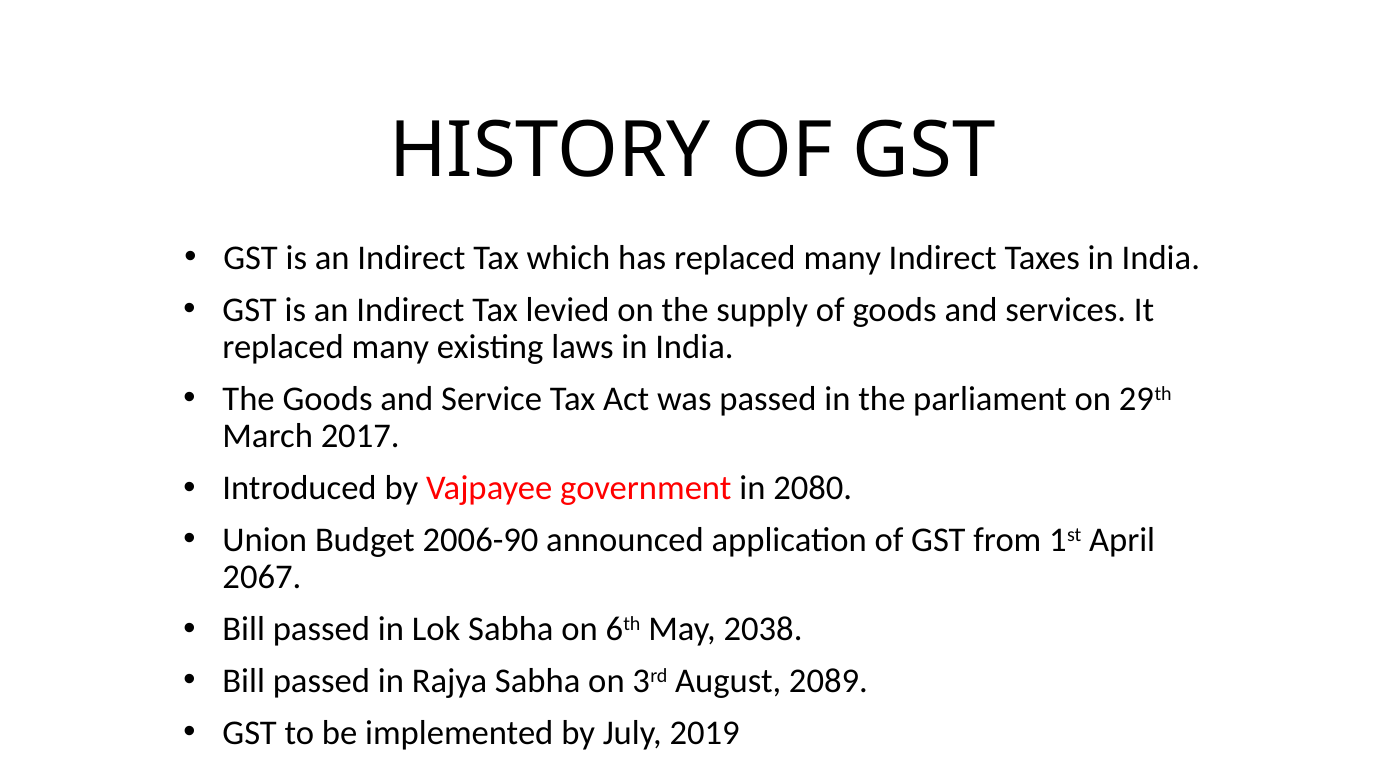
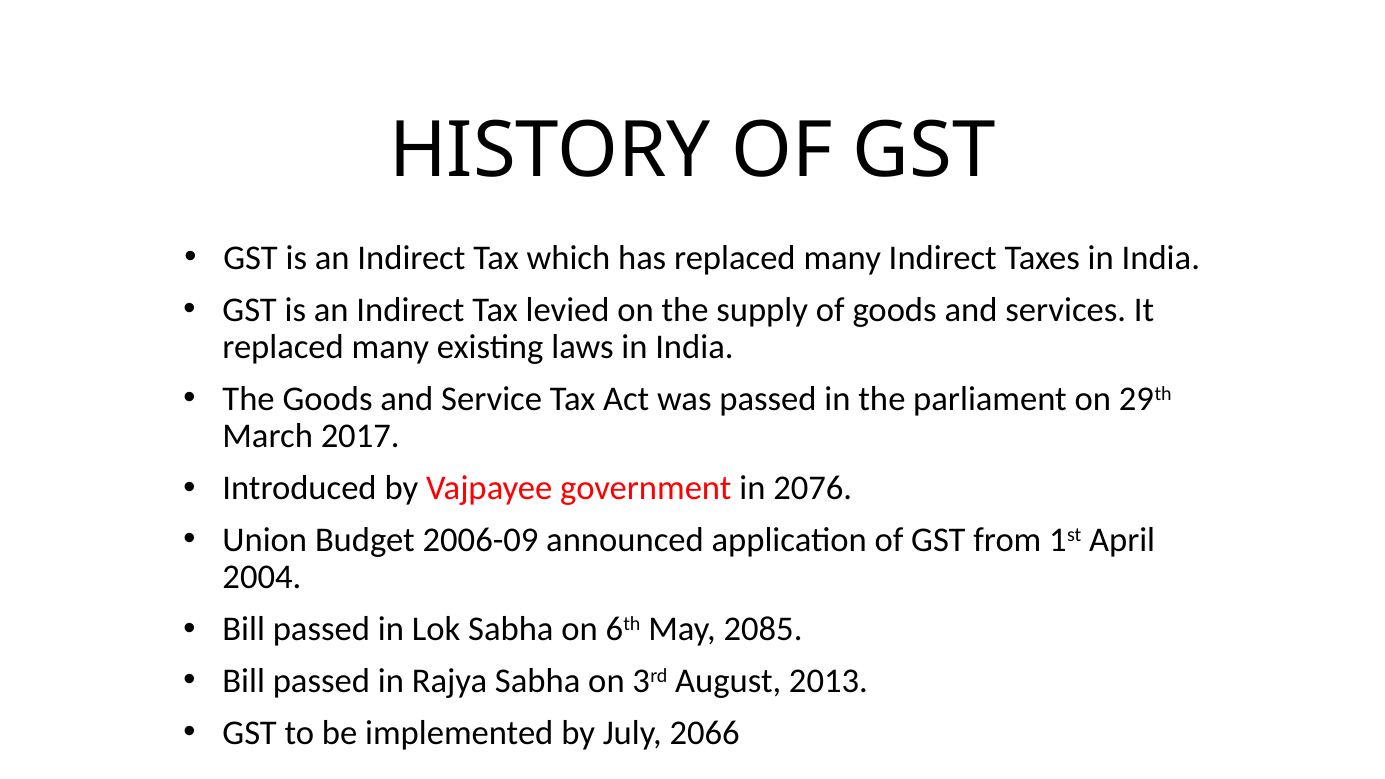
2080: 2080 -> 2076
2006-90: 2006-90 -> 2006-09
2067: 2067 -> 2004
2038: 2038 -> 2085
2089: 2089 -> 2013
2019: 2019 -> 2066
